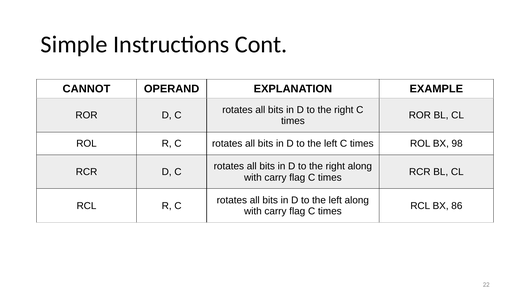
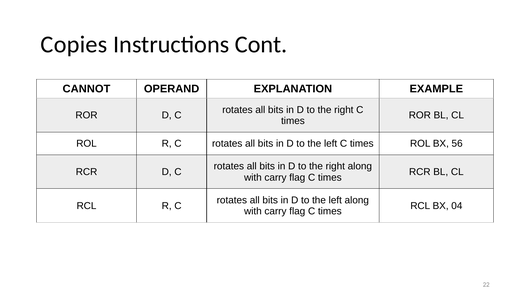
Simple: Simple -> Copies
98: 98 -> 56
86: 86 -> 04
